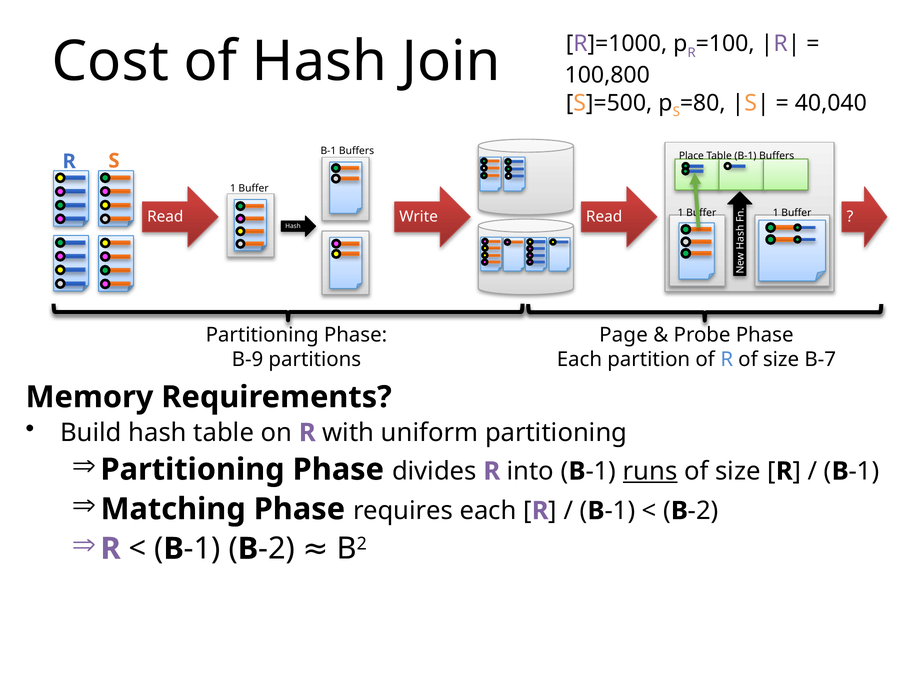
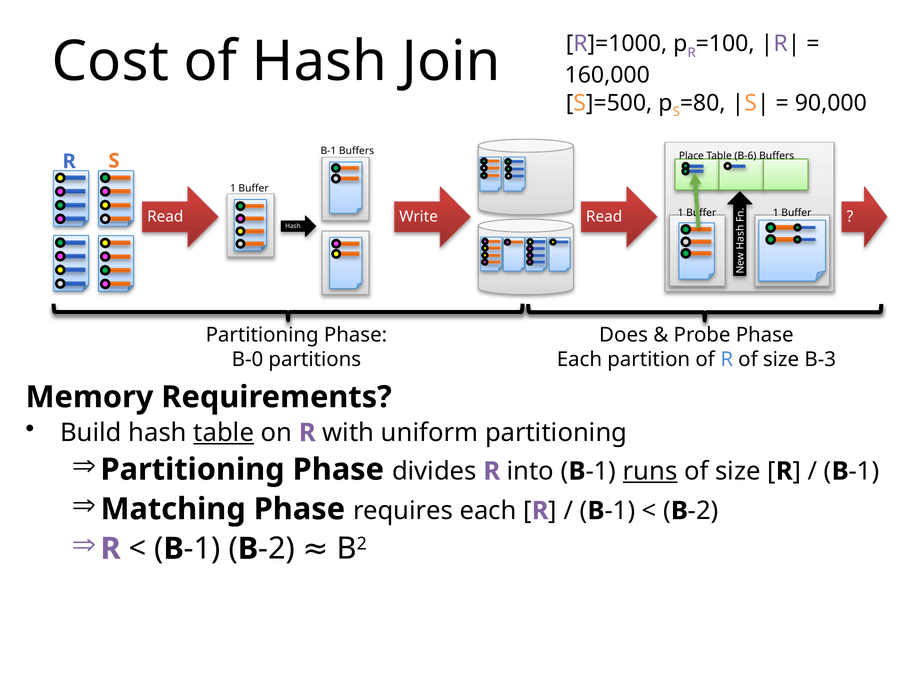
100,800: 100,800 -> 160,000
40,040: 40,040 -> 90,000
Table B-1: B-1 -> B-6
Page: Page -> Does
B-9: B-9 -> B-0
B-7: B-7 -> B-3
table at (224, 433) underline: none -> present
